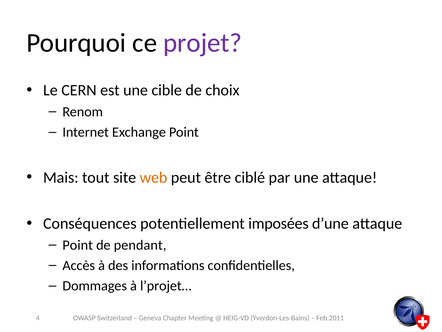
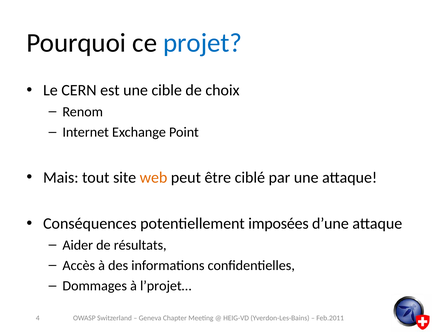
projet colour: purple -> blue
Point at (78, 245): Point -> Aider
pendant: pendant -> résultats
